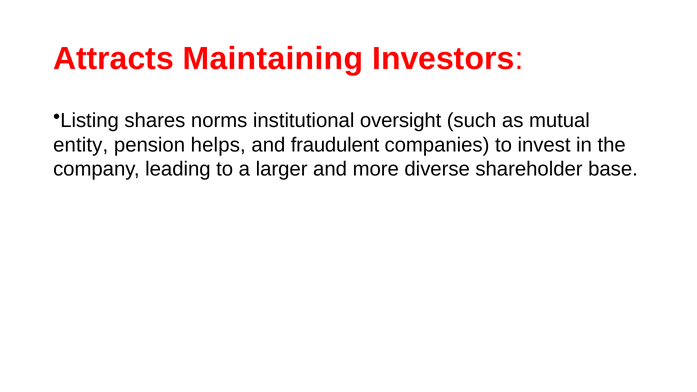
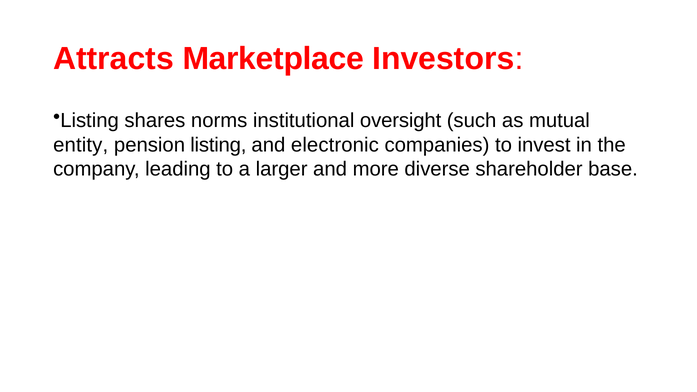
Maintaining: Maintaining -> Marketplace
pension helps: helps -> listing
fraudulent: fraudulent -> electronic
